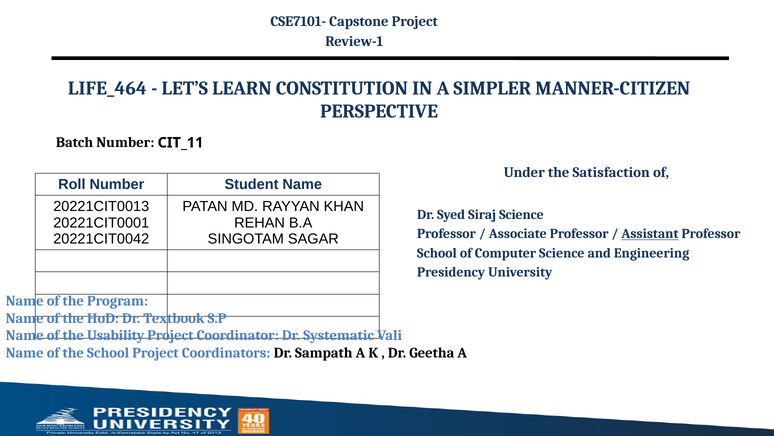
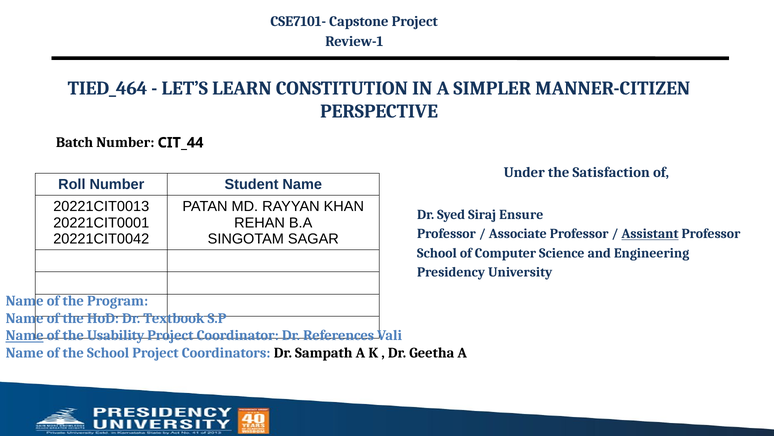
LIFE_464: LIFE_464 -> TIED_464
CIT_11: CIT_11 -> CIT_44
Siraj Science: Science -> Ensure
Name at (25, 335) underline: none -> present
Systematic: Systematic -> References
